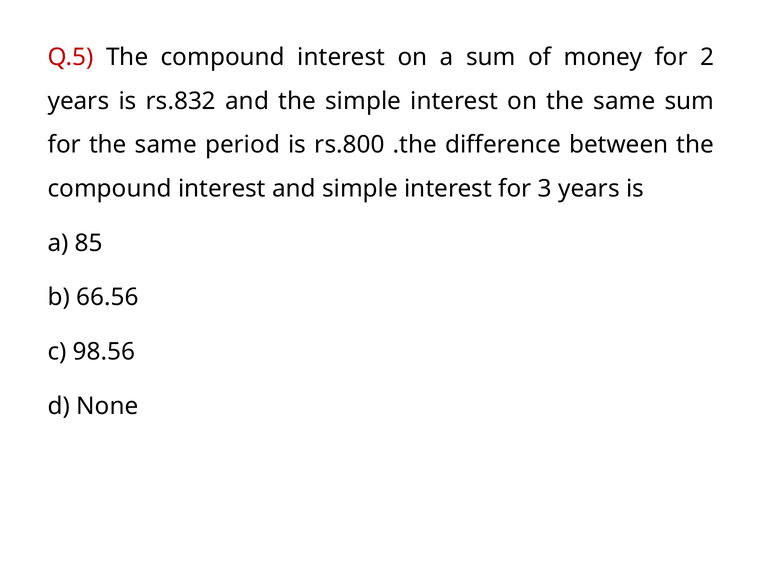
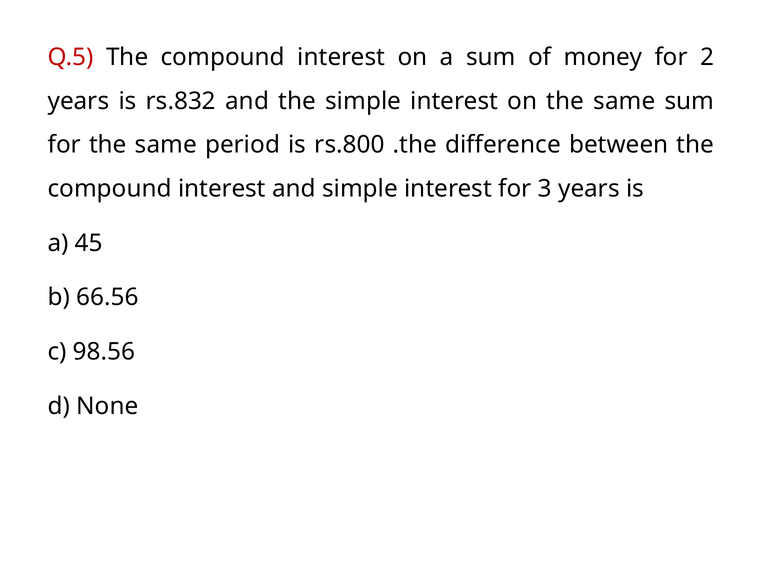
85: 85 -> 45
